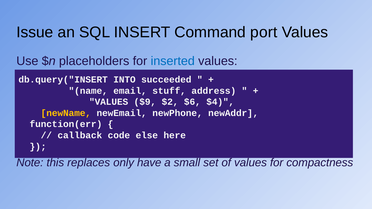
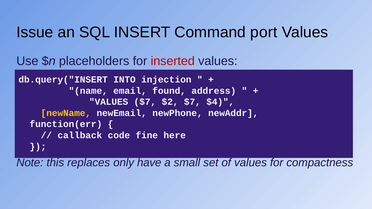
inserted colour: blue -> red
succeeded: succeeded -> injection
stuff: stuff -> found
VALUES $9: $9 -> $7
$2 $6: $6 -> $7
else: else -> fine
